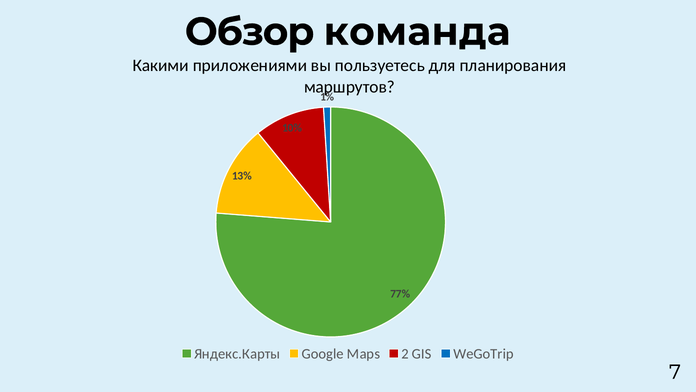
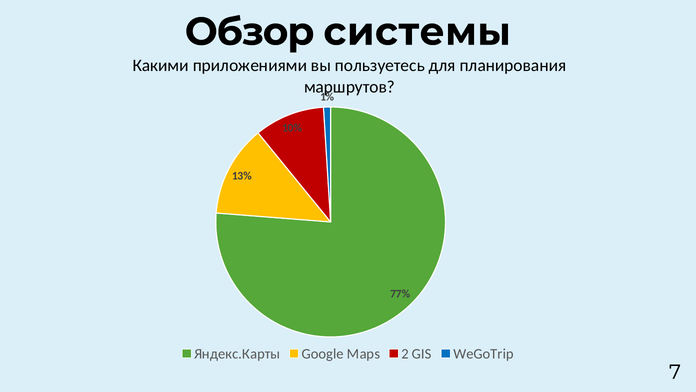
команда: команда -> системы
